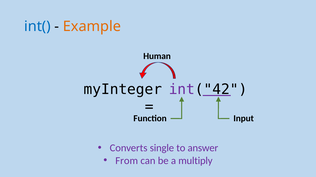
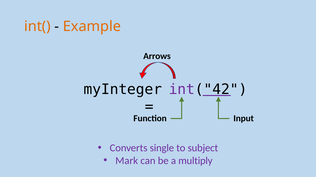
int( colour: blue -> orange
Human: Human -> Arrows
answer: answer -> subject
From: From -> Mark
